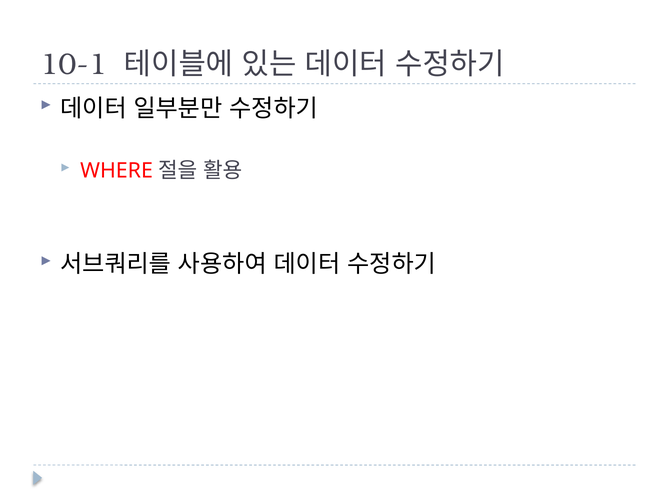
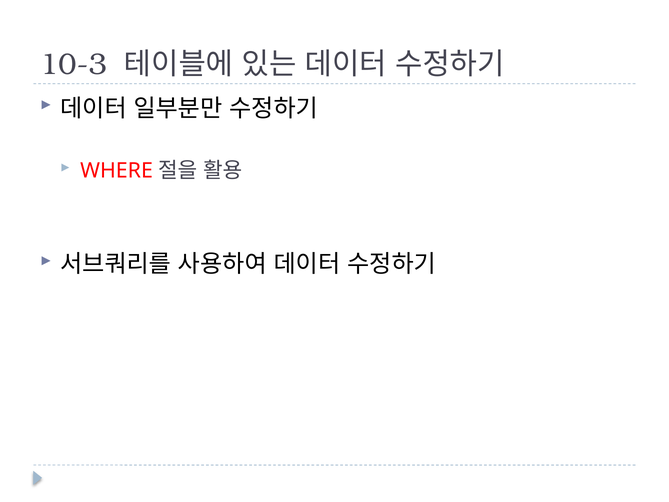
10-1: 10-1 -> 10-3
